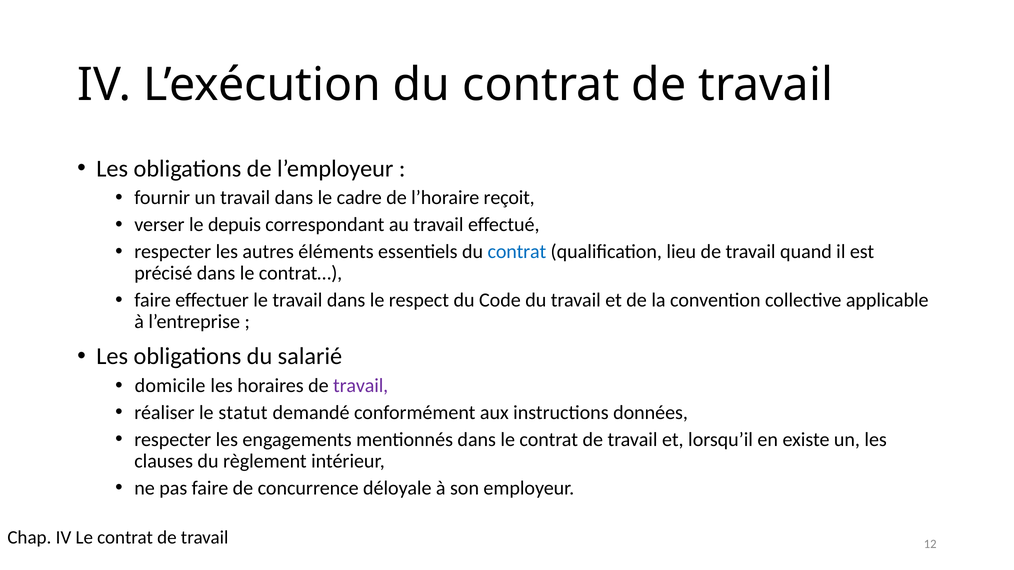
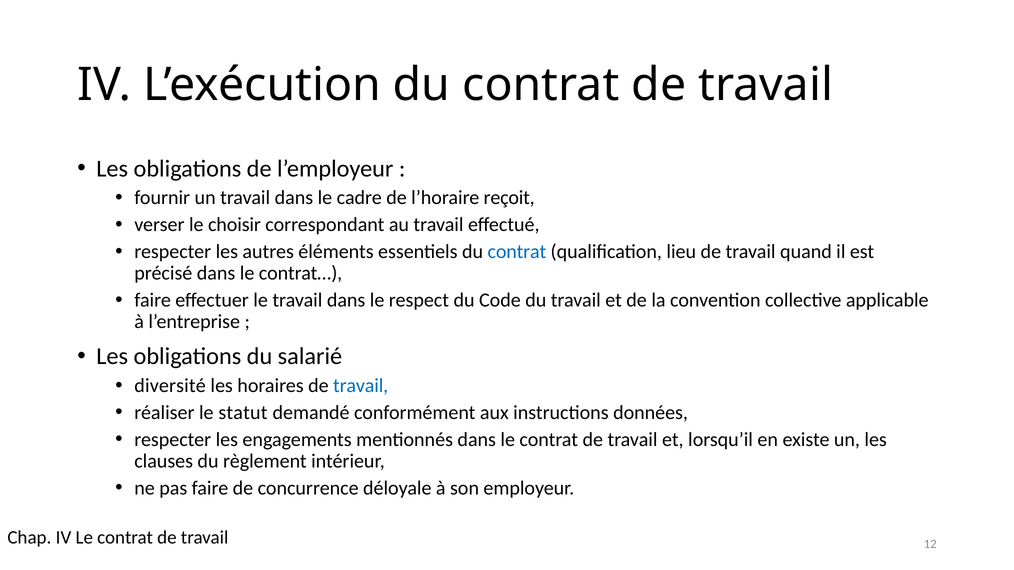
depuis: depuis -> choisir
domicile: domicile -> diversité
travail at (361, 386) colour: purple -> blue
